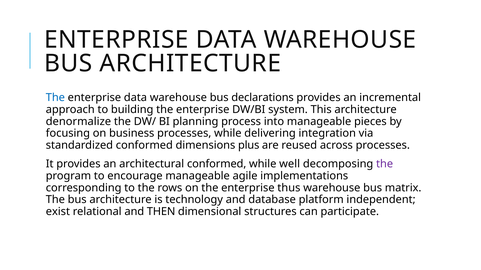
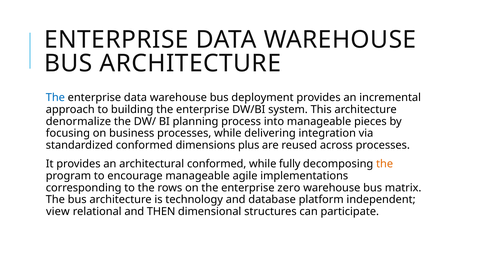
declarations: declarations -> deployment
well: well -> fully
the at (385, 164) colour: purple -> orange
thus: thus -> zero
exist: exist -> view
